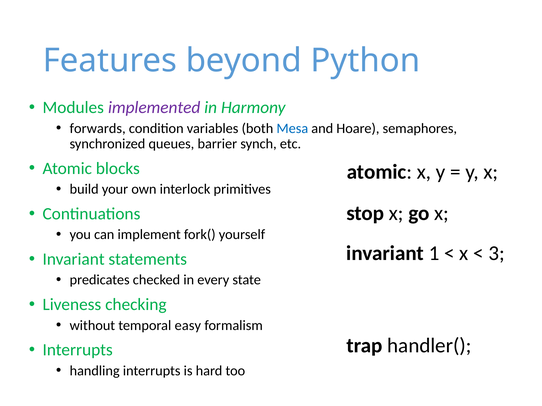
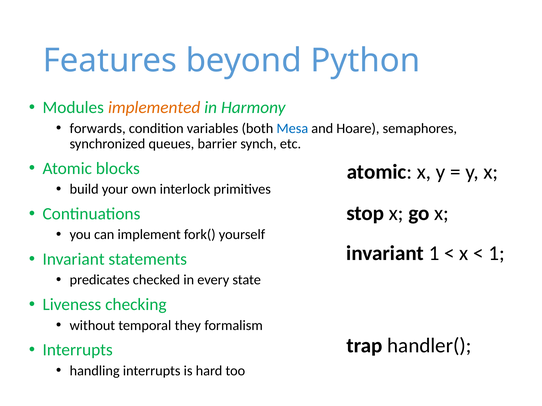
implemented colour: purple -> orange
3 at (497, 254): 3 -> 1
easy: easy -> they
